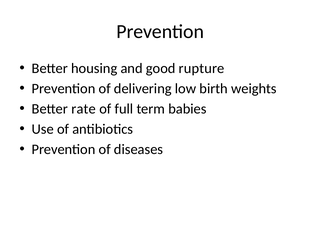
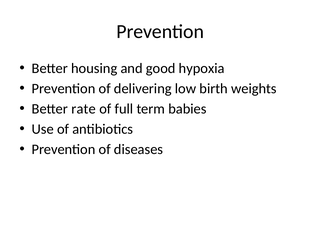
rupture: rupture -> hypoxia
